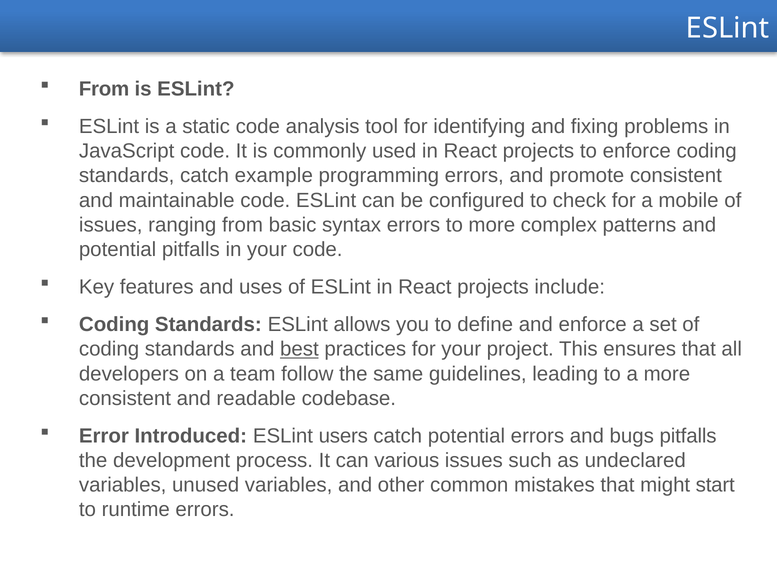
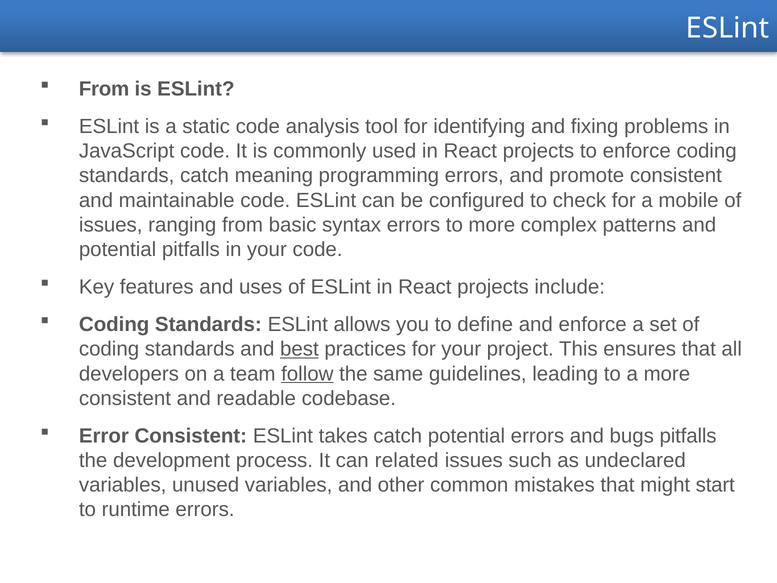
example: example -> meaning
follow underline: none -> present
Error Introduced: Introduced -> Consistent
users: users -> takes
various: various -> related
